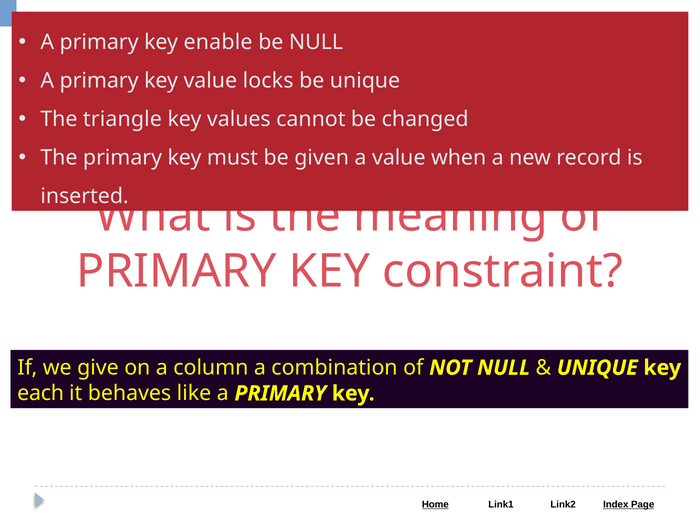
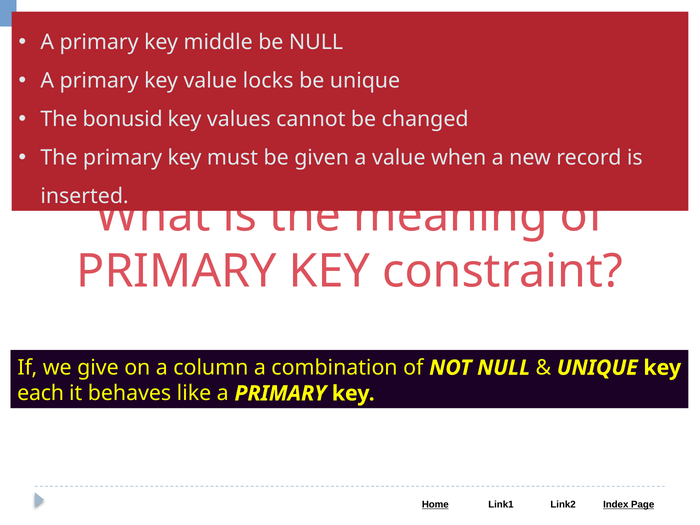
enable: enable -> middle
triangle: triangle -> bonusid
